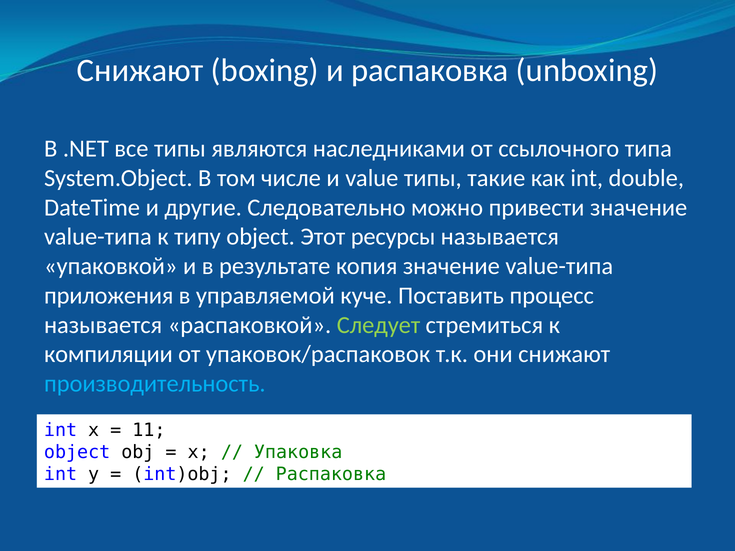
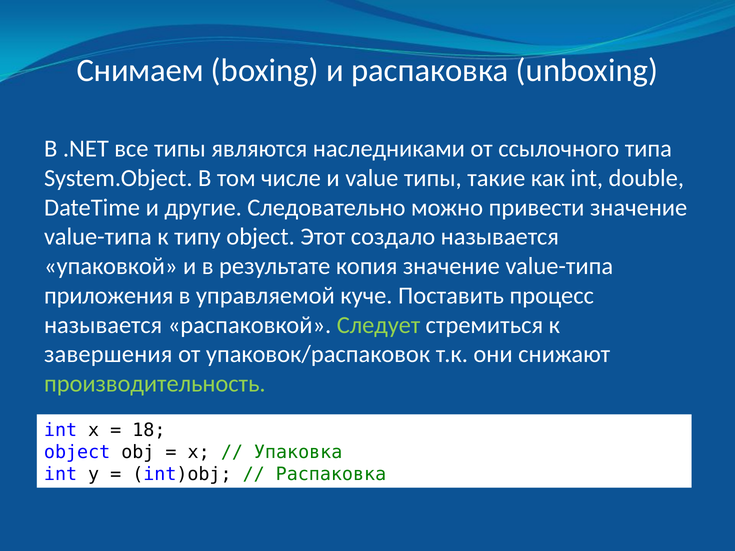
Снижают at (140, 70): Снижают -> Снимаем
ресурсы: ресурсы -> создало
компиляции: компиляции -> завершения
производительность colour: light blue -> light green
11: 11 -> 18
